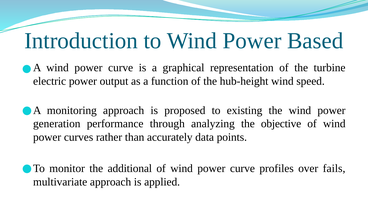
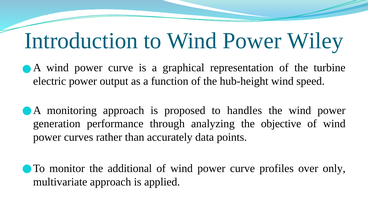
Based: Based -> Wiley
existing: existing -> handles
fails: fails -> only
